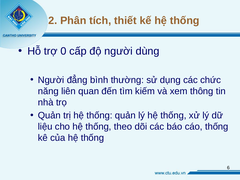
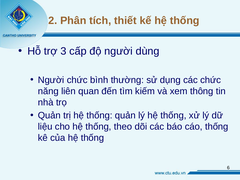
0: 0 -> 3
Người đẳng: đẳng -> chức
